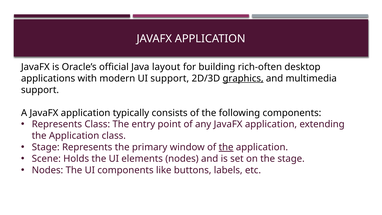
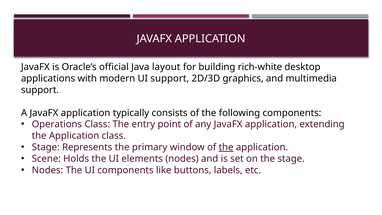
rich-often: rich-often -> rich-white
graphics underline: present -> none
Represents at (57, 124): Represents -> Operations
